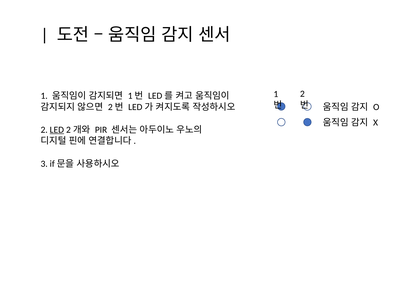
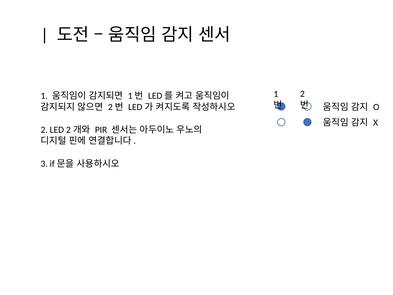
LED underline: present -> none
